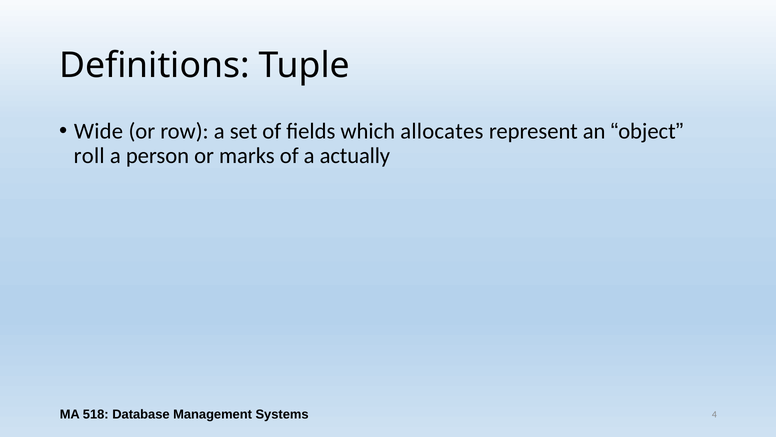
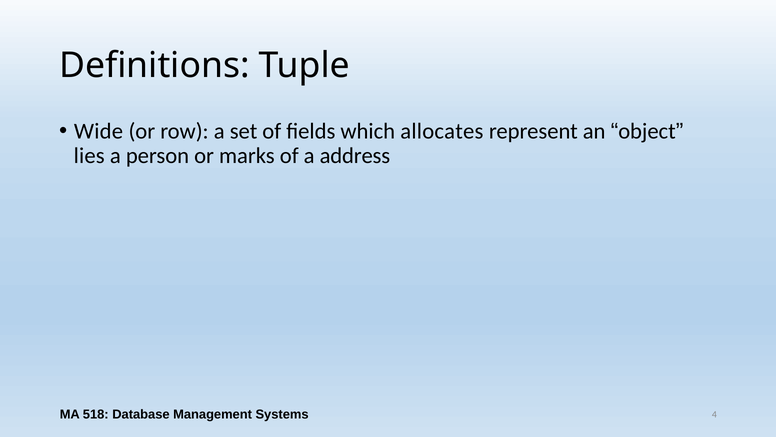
roll: roll -> lies
actually: actually -> address
